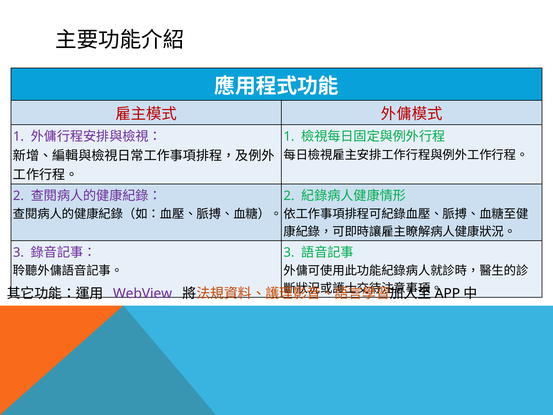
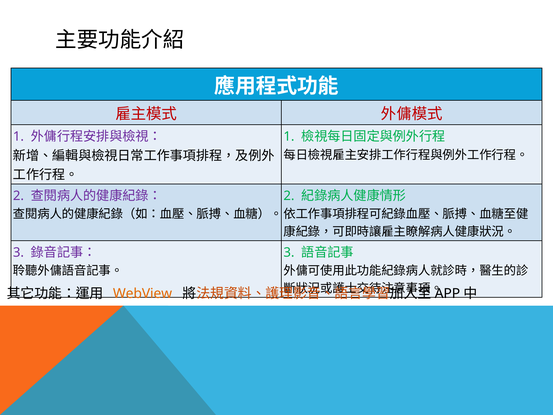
WebView colour: purple -> orange
